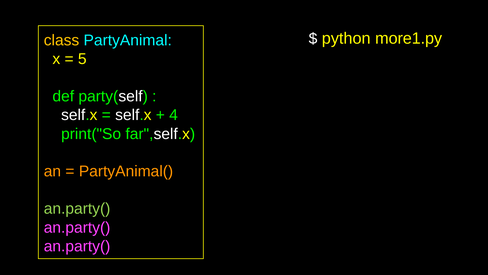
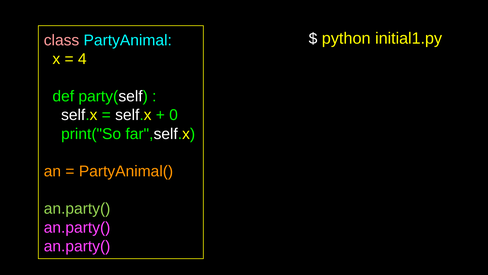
more1.py: more1.py -> initial1.py
class at (62, 40) colour: yellow -> pink
5: 5 -> 4
4: 4 -> 0
